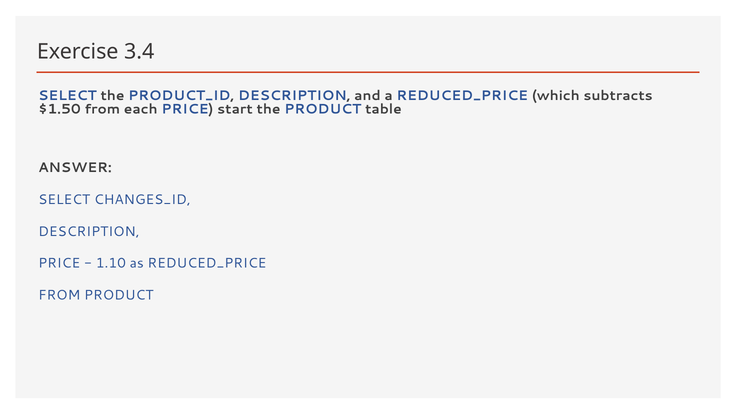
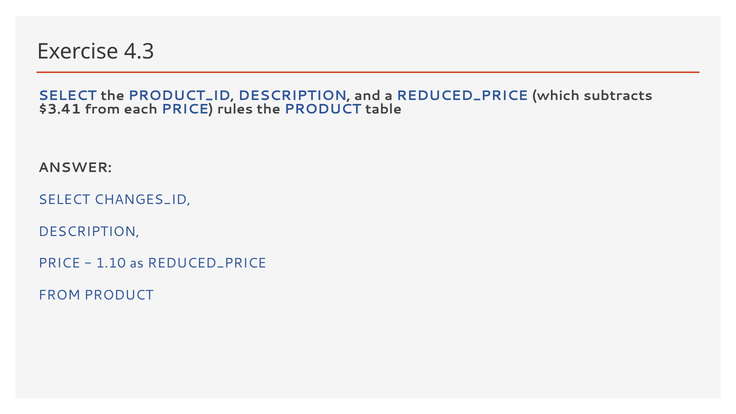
3.4: 3.4 -> 4.3
$1.50: $1.50 -> $3.41
start: start -> rules
